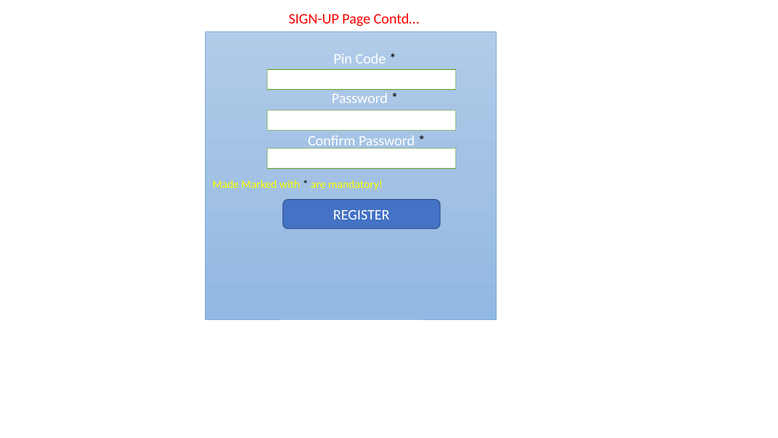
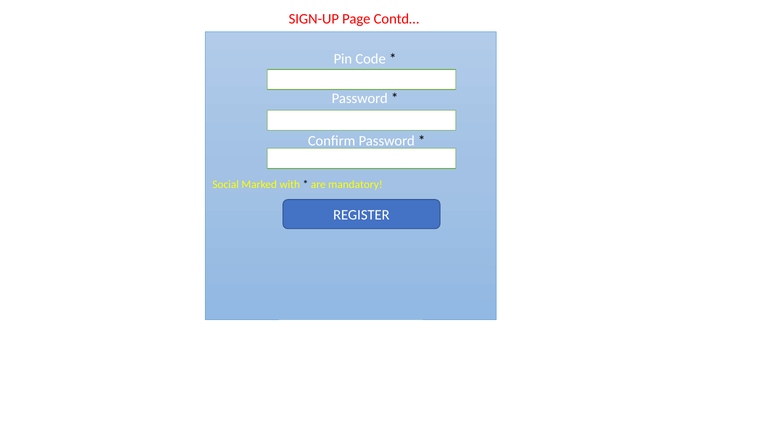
Made: Made -> Social
